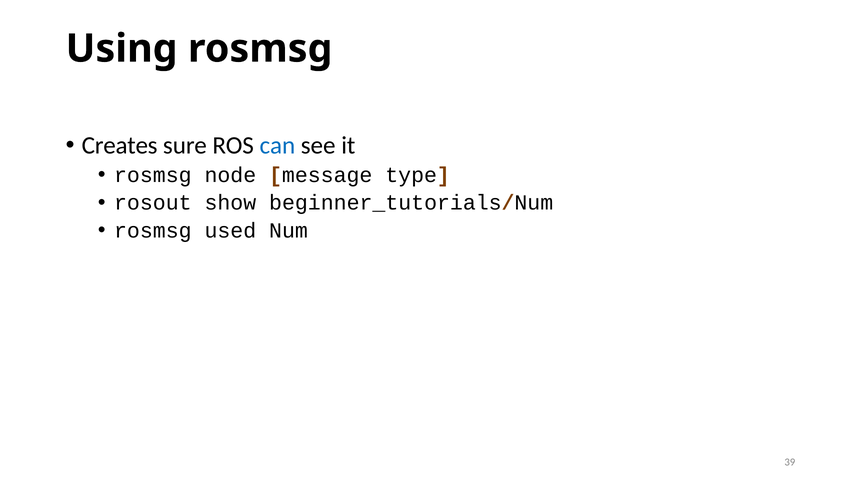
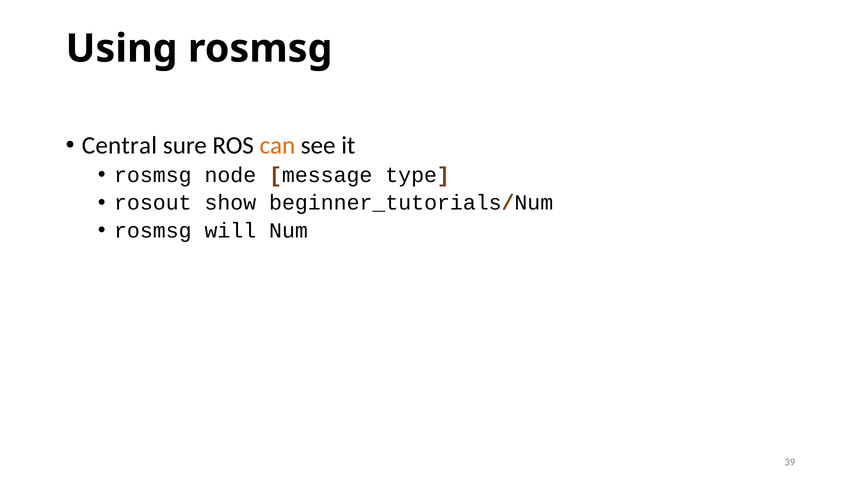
Creates: Creates -> Central
can colour: blue -> orange
used: used -> will
